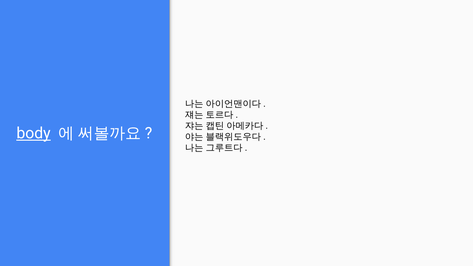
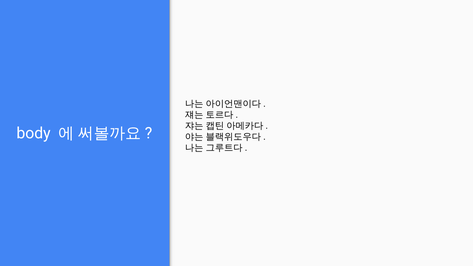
body underline: present -> none
